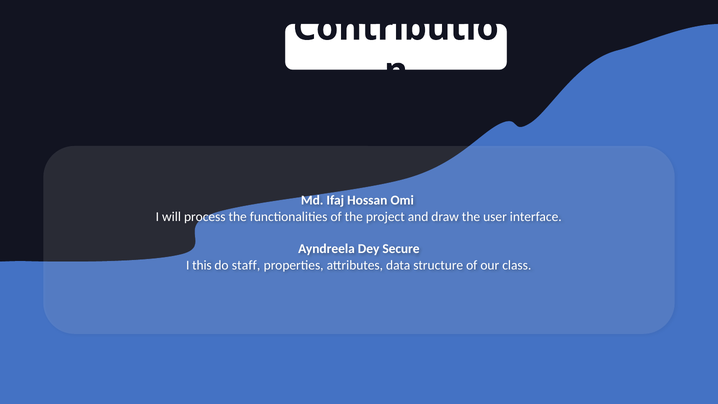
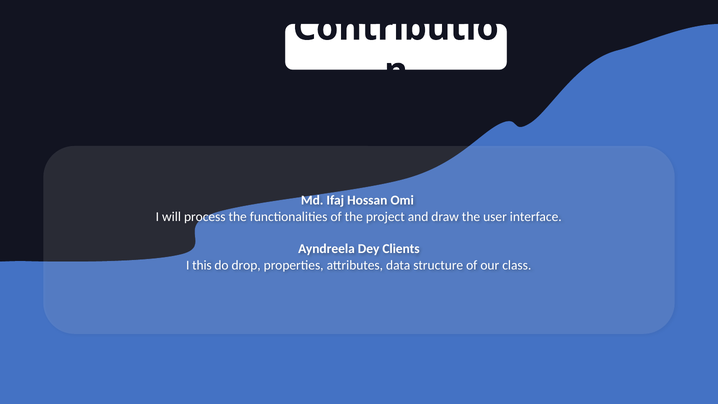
Secure: Secure -> Clients
staff: staff -> drop
